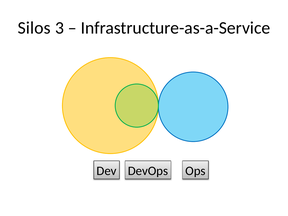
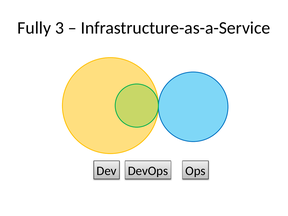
Silos: Silos -> Fully
